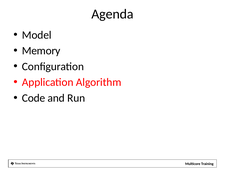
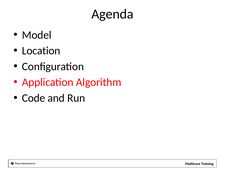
Memory: Memory -> Location
